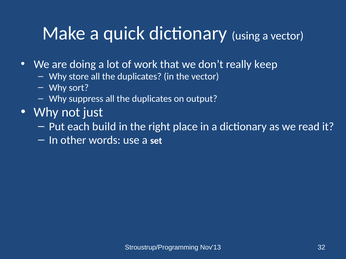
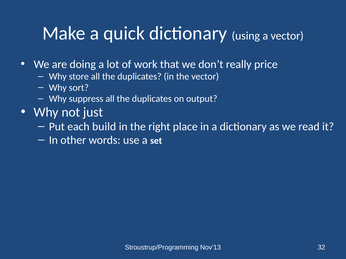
keep: keep -> price
